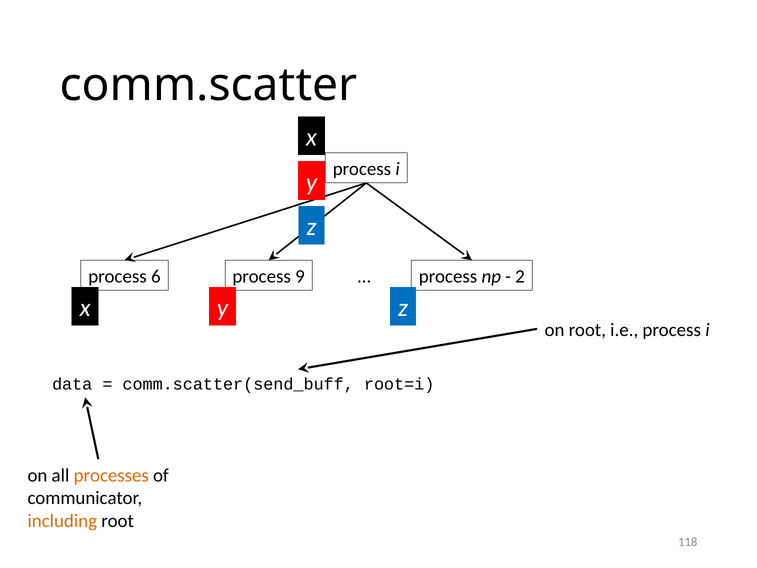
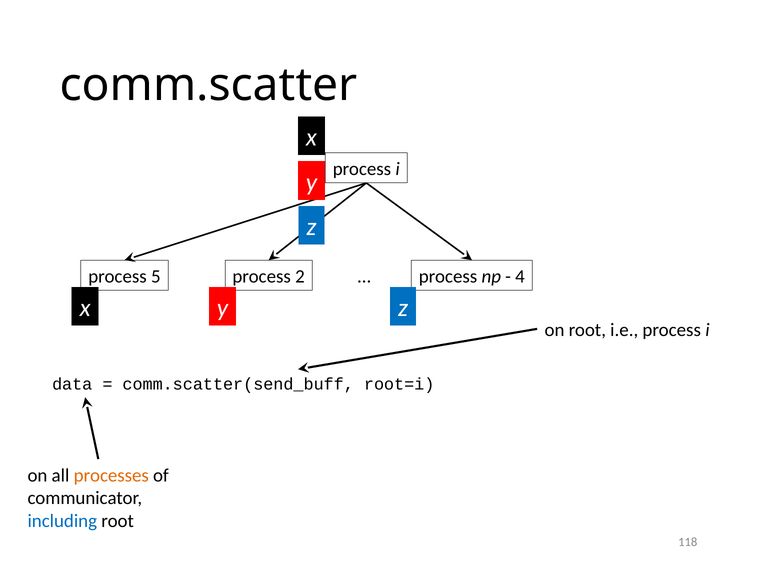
6: 6 -> 5
9: 9 -> 2
2: 2 -> 4
including colour: orange -> blue
